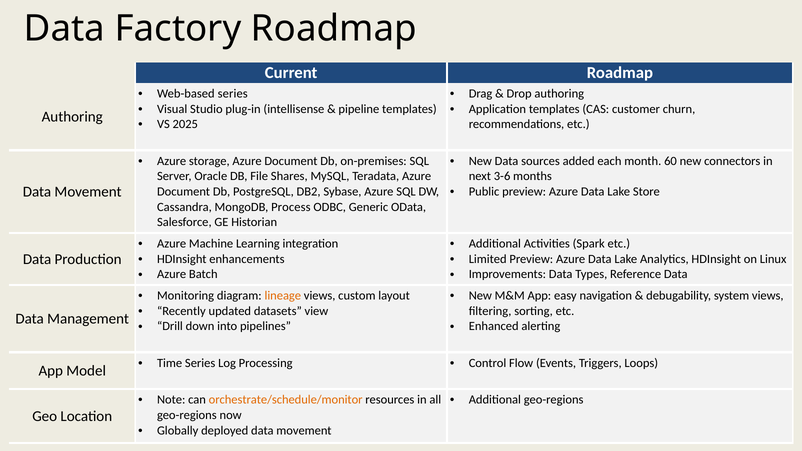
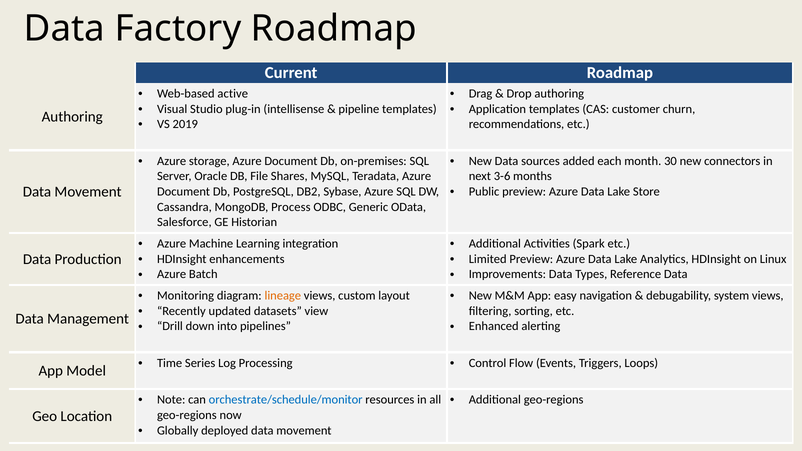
Web-based series: series -> active
2025: 2025 -> 2019
60: 60 -> 30
orchestrate/schedule/monitor colour: orange -> blue
